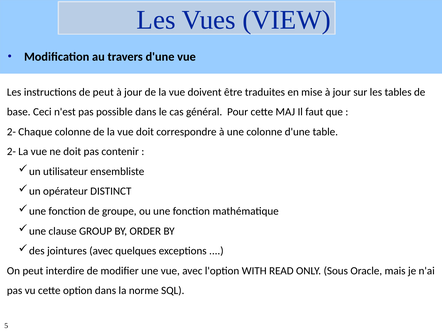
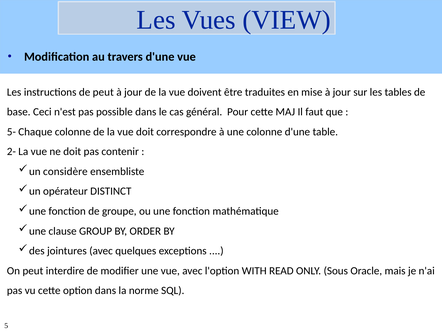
2- at (11, 132): 2- -> 5-
utilisateur: utilisateur -> considère
